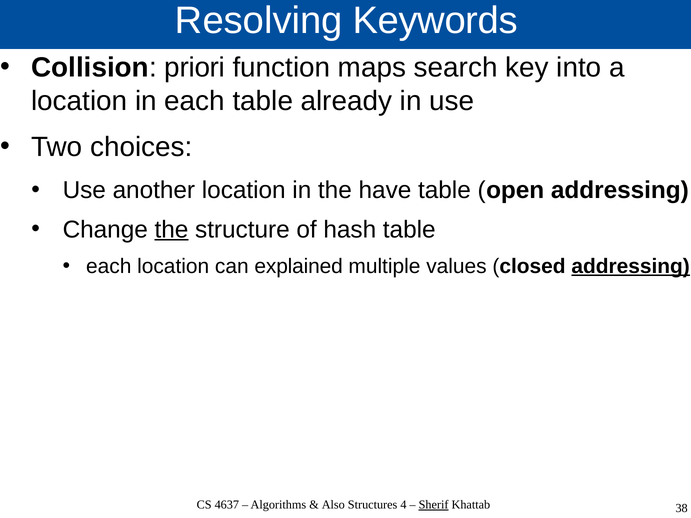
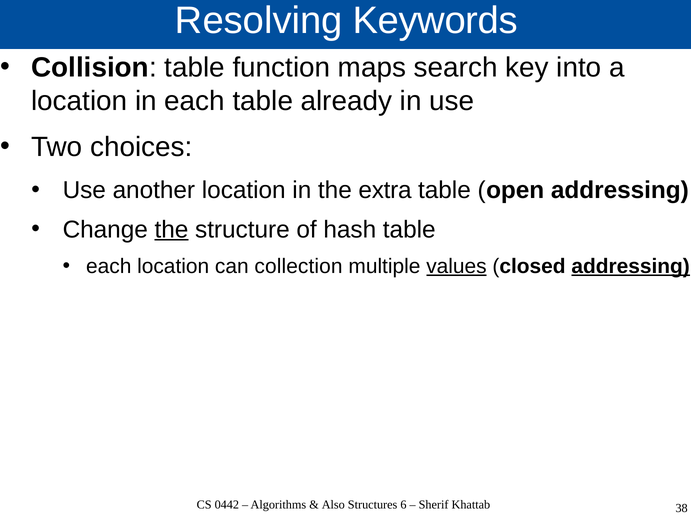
Collision priori: priori -> table
have: have -> extra
explained: explained -> collection
values underline: none -> present
4637: 4637 -> 0442
4: 4 -> 6
Sherif underline: present -> none
